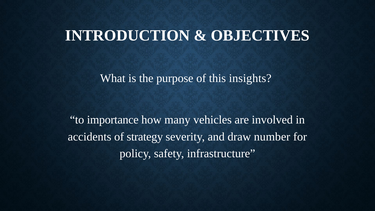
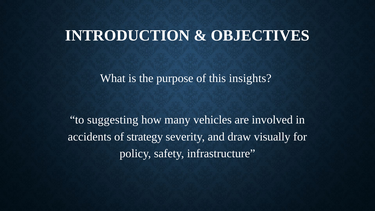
importance: importance -> suggesting
number: number -> visually
